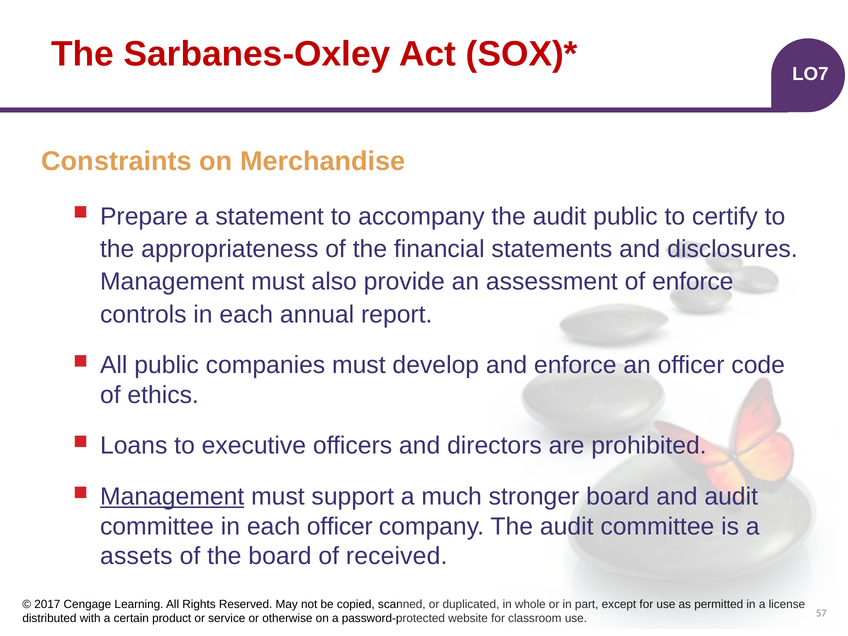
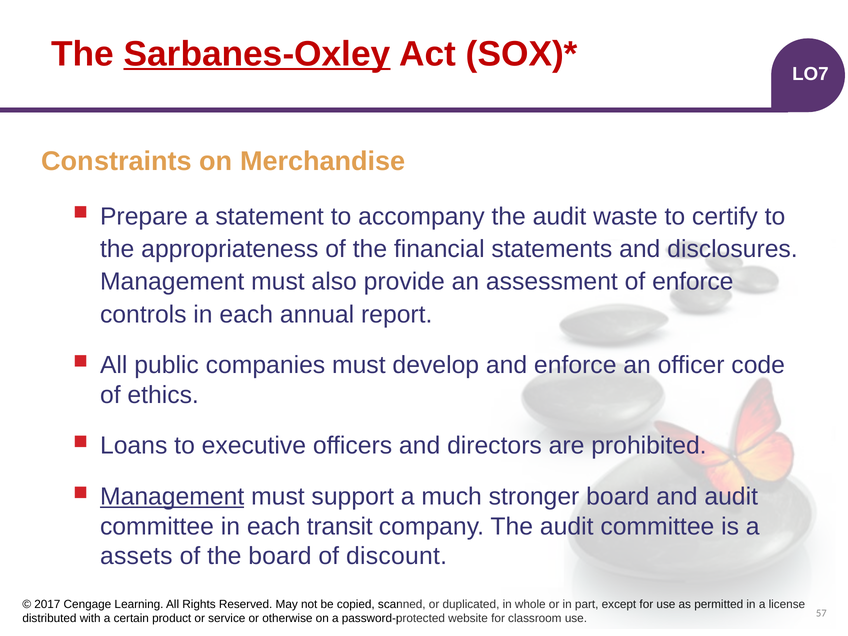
Sarbanes-Oxley underline: none -> present
audit public: public -> waste
each officer: officer -> transit
received: received -> discount
